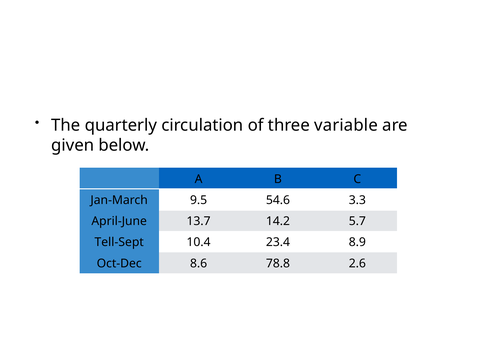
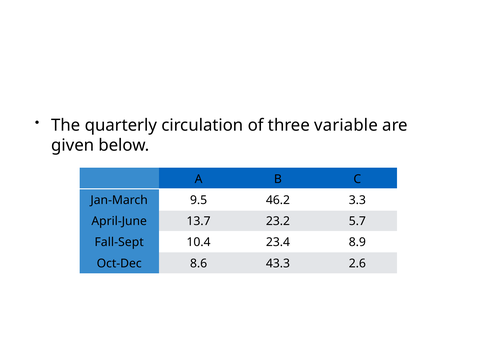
54.6: 54.6 -> 46.2
14.2: 14.2 -> 23.2
Tell-Sept: Tell-Sept -> Fall-Sept
78.8: 78.8 -> 43.3
